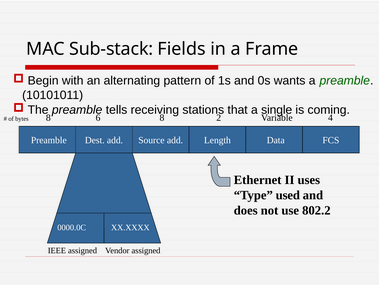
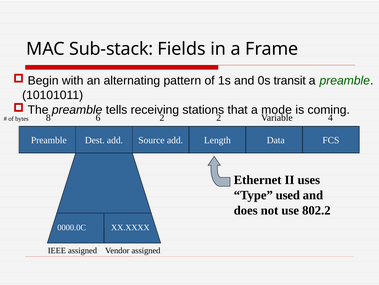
wants: wants -> transit
single: single -> mode
6 8: 8 -> 2
